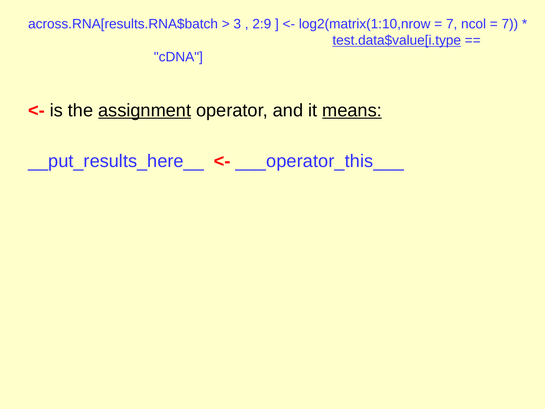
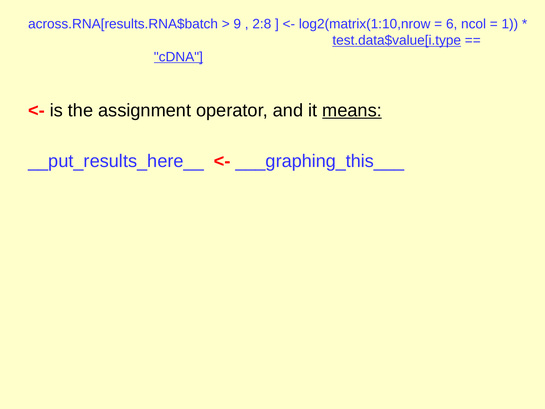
3: 3 -> 9
2:9: 2:9 -> 2:8
7 at (452, 24): 7 -> 6
7 at (510, 24): 7 -> 1
cDNA underline: none -> present
assignment underline: present -> none
___operator_this___: ___operator_this___ -> ___graphing_this___
